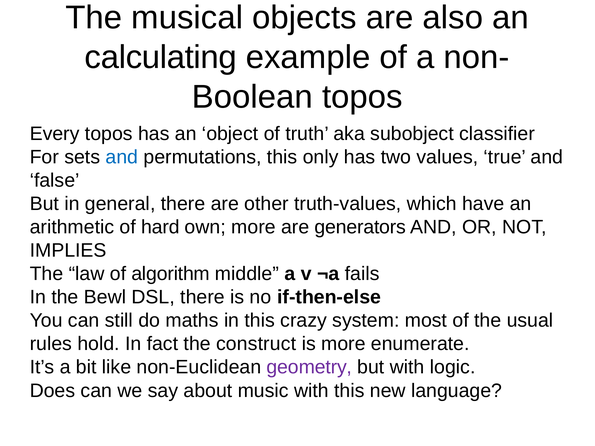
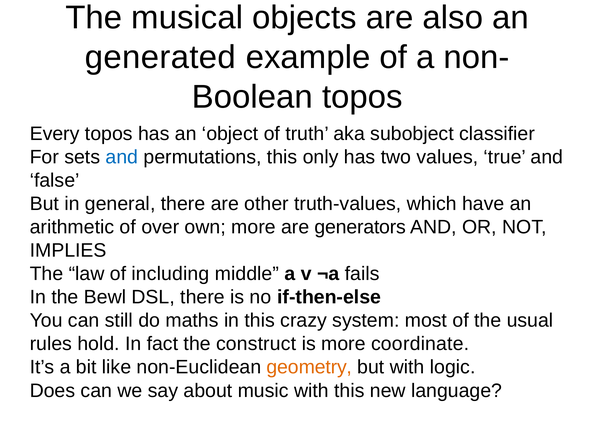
calculating: calculating -> generated
hard: hard -> over
algorithm: algorithm -> including
enumerate: enumerate -> coordinate
geometry colour: purple -> orange
